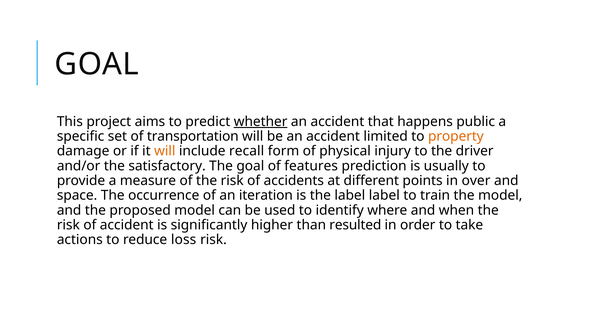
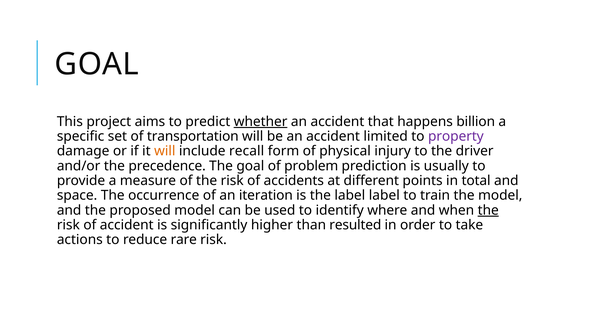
public: public -> billion
property colour: orange -> purple
satisfactory: satisfactory -> precedence
features: features -> problem
over: over -> total
the at (488, 210) underline: none -> present
loss: loss -> rare
